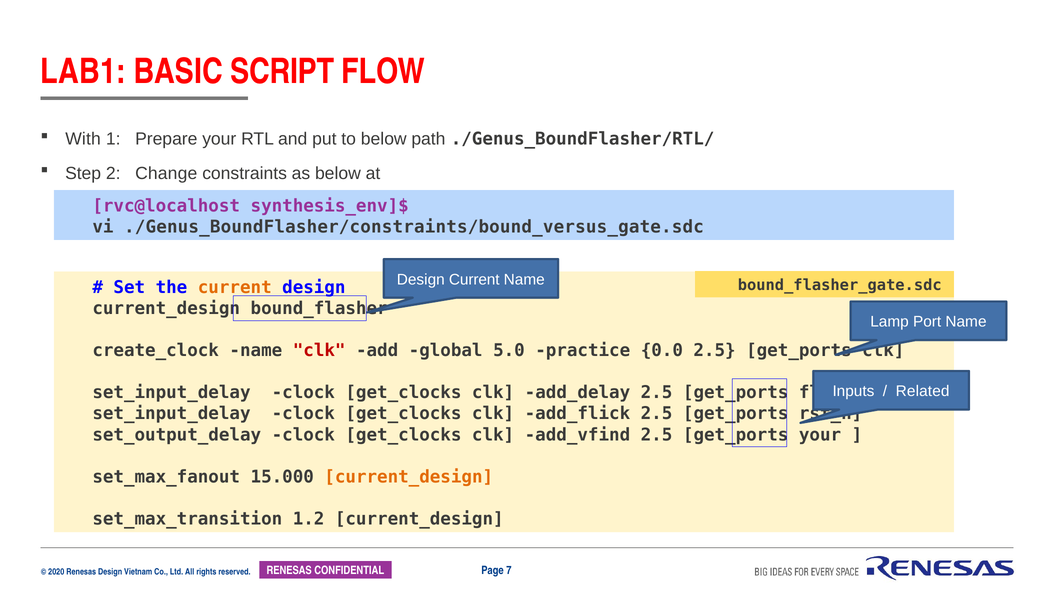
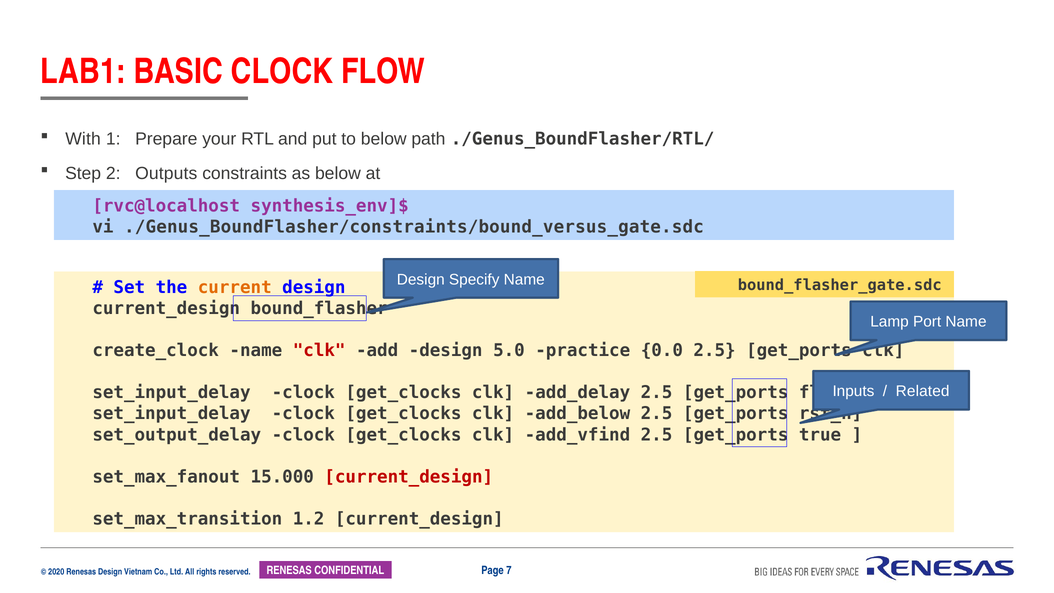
BASIC SCRIPT: SCRIPT -> CLOCK
Change: Change -> Outputs
Design Current: Current -> Specify
add global: global -> design
add_flick: add_flick -> add_below
get_ports your: your -> true
current_design at (409, 477) colour: orange -> red
